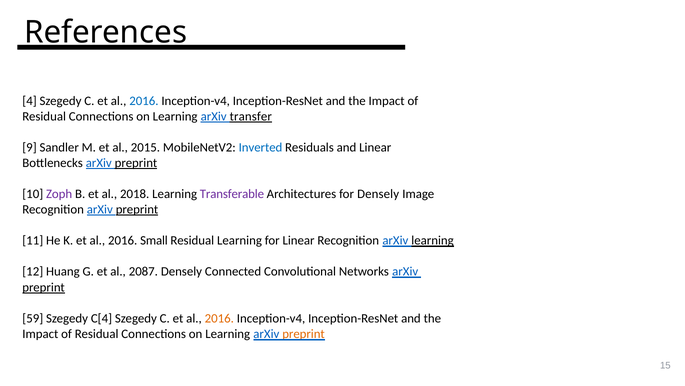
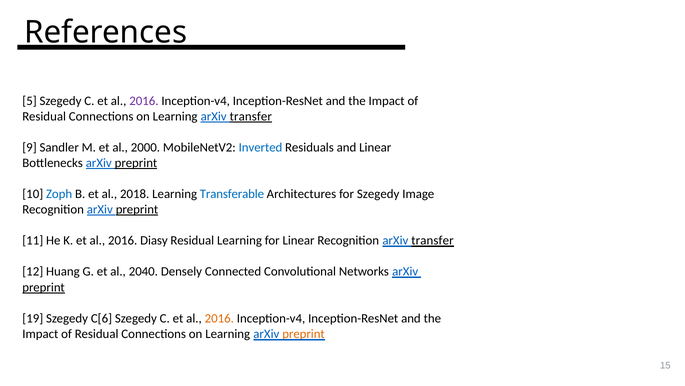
4: 4 -> 5
2016 at (144, 101) colour: blue -> purple
2015: 2015 -> 2000
Zoph colour: purple -> blue
Transferable colour: purple -> blue
for Densely: Densely -> Szegedy
Small: Small -> Diasy
Recognition arXiv learning: learning -> transfer
2087: 2087 -> 2040
59: 59 -> 19
C[4: C[4 -> C[6
